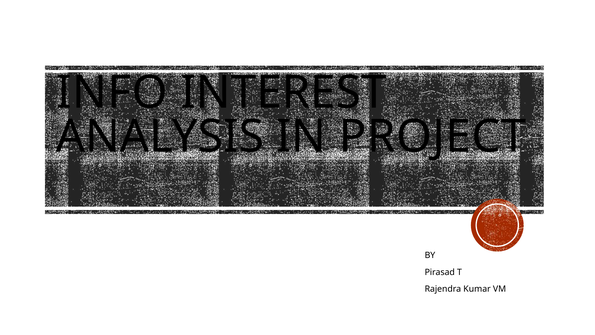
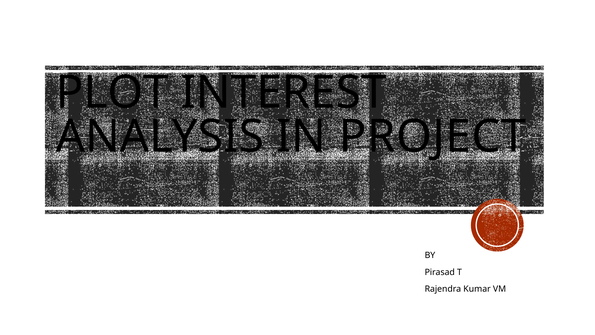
INFO: INFO -> PLOT
